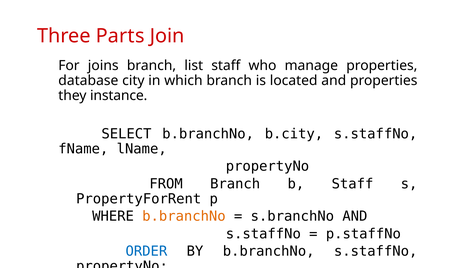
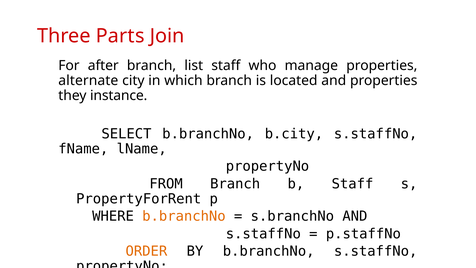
joins: joins -> after
database: database -> alternate
ORDER colour: blue -> orange
